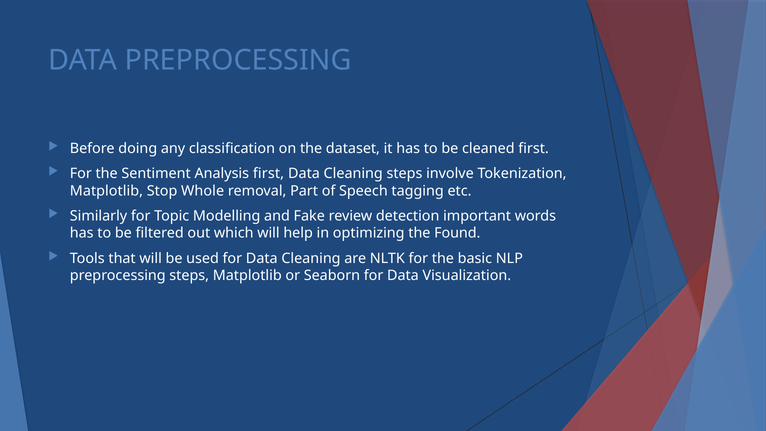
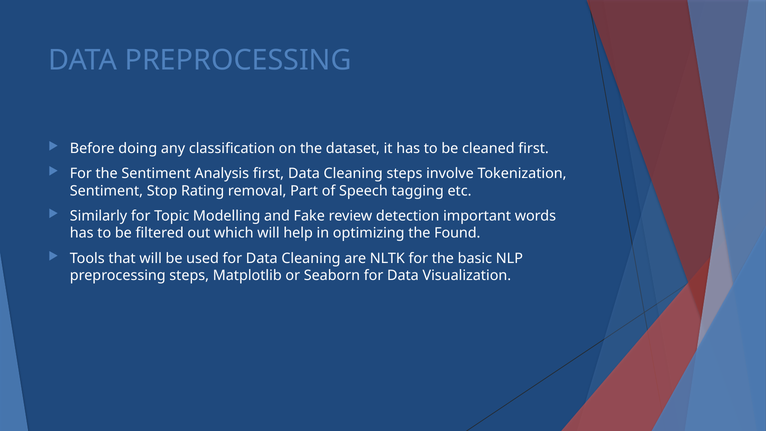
Matplotlib at (106, 191): Matplotlib -> Sentiment
Whole: Whole -> Rating
